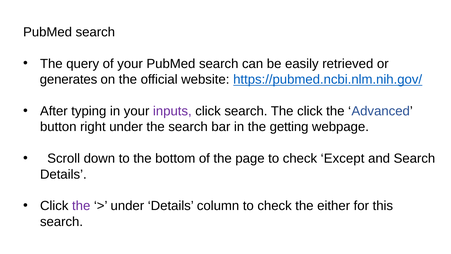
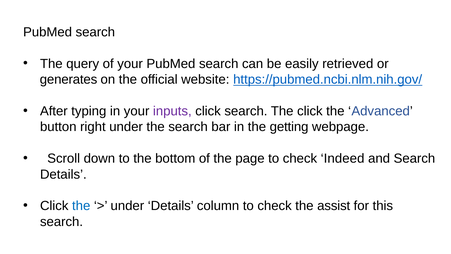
Except: Except -> Indeed
the at (81, 206) colour: purple -> blue
either: either -> assist
